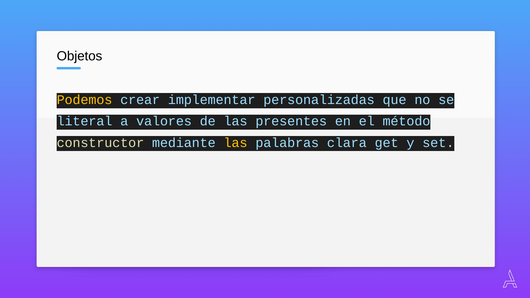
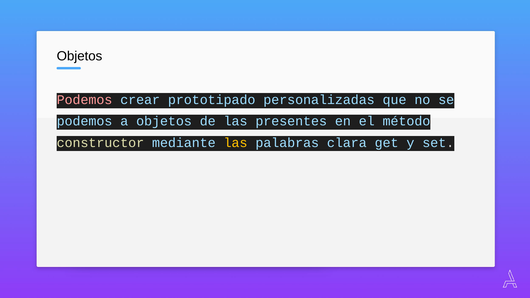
Podemos at (84, 100) colour: yellow -> pink
implementar: implementar -> prototipado
literal at (84, 121): literal -> podemos
a valores: valores -> objetos
